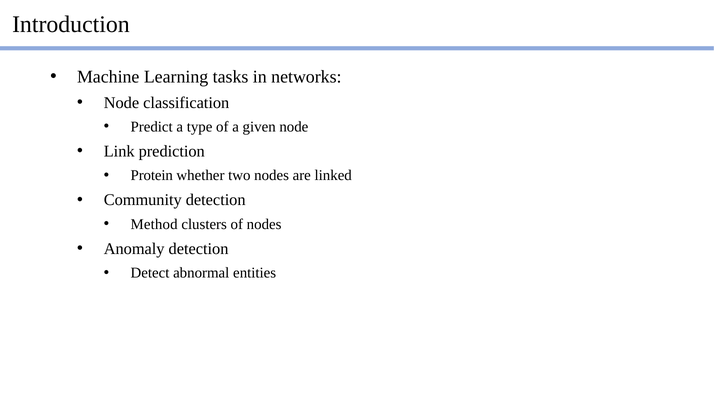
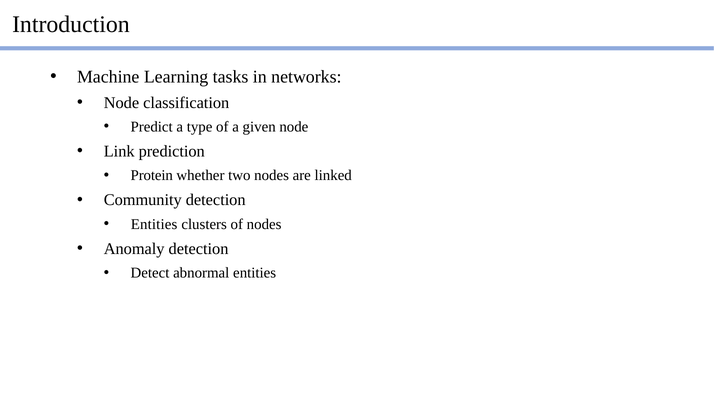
Method at (154, 224): Method -> Entities
